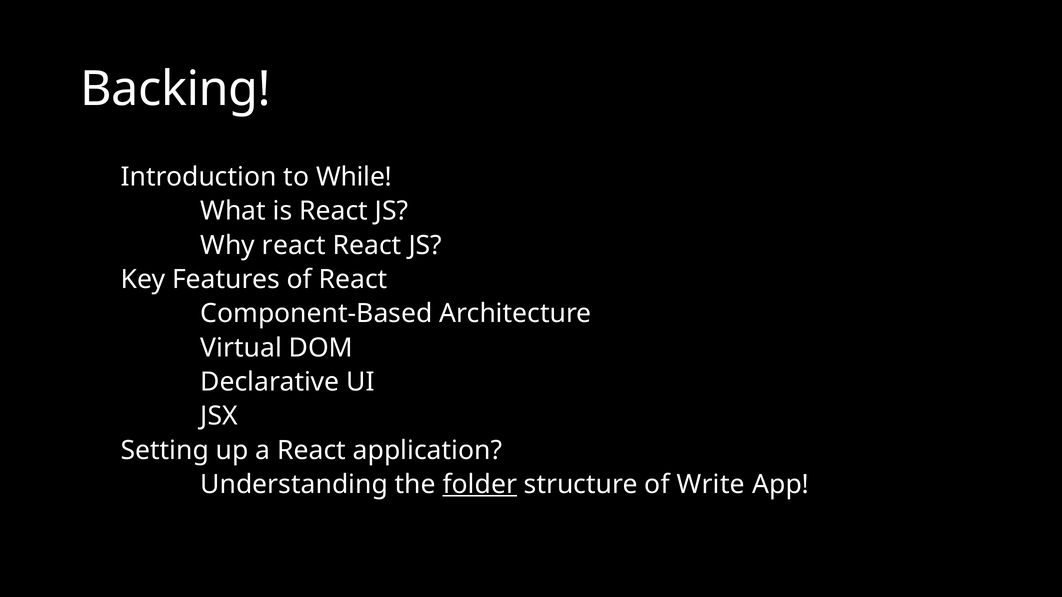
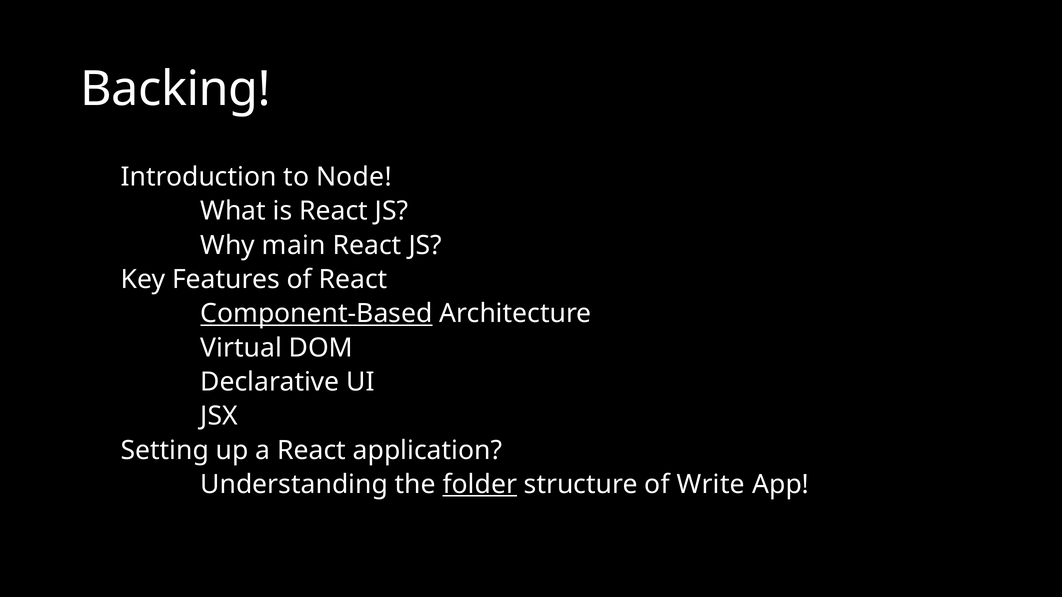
While: While -> Node
Why react: react -> main
Component-Based underline: none -> present
